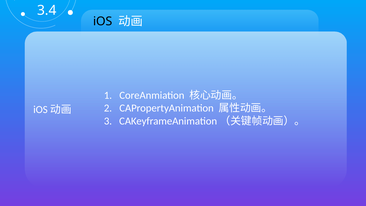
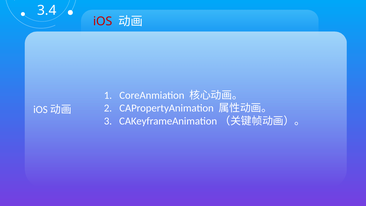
iOS colour: black -> red
